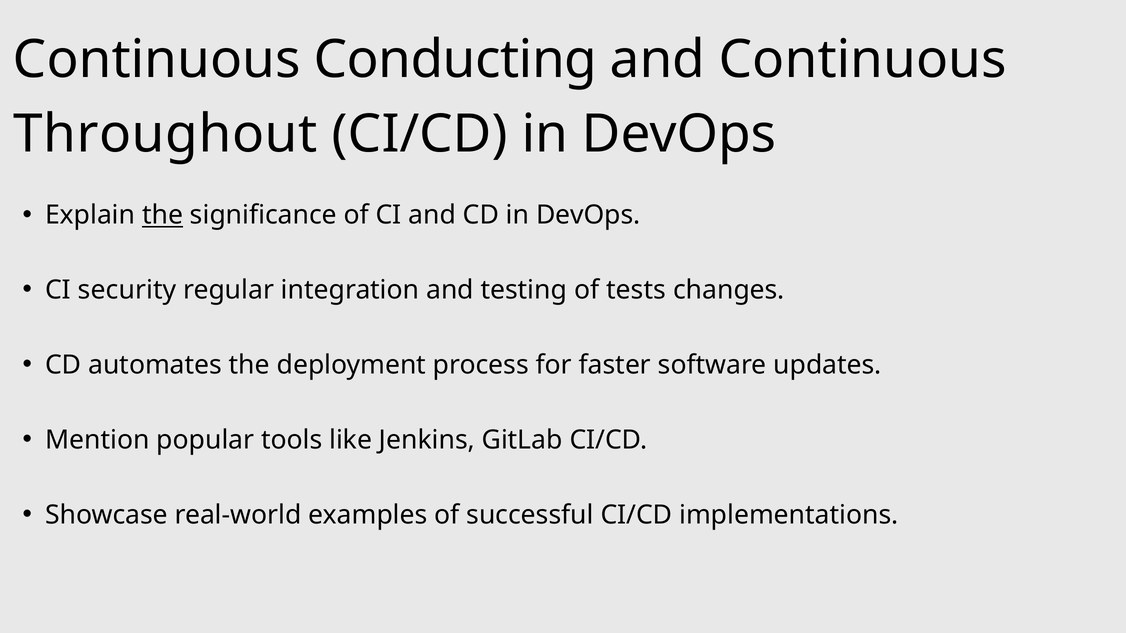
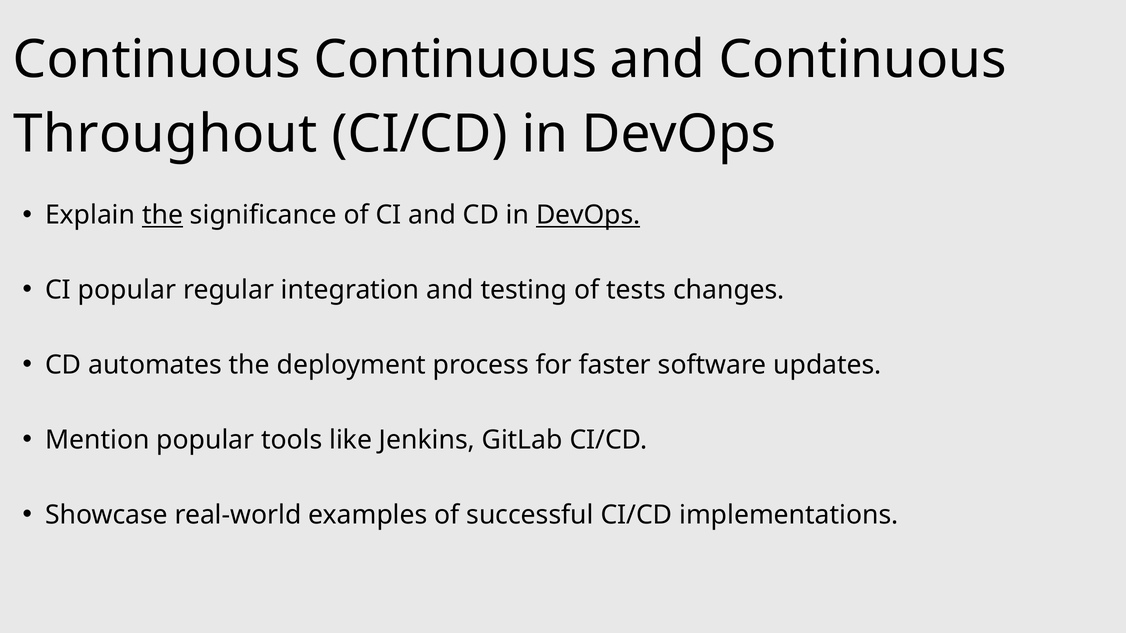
Continuous Conducting: Conducting -> Continuous
DevOps at (588, 215) underline: none -> present
CI security: security -> popular
